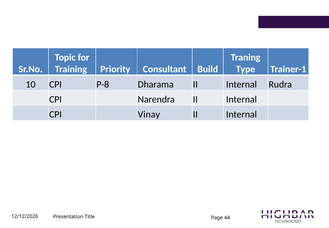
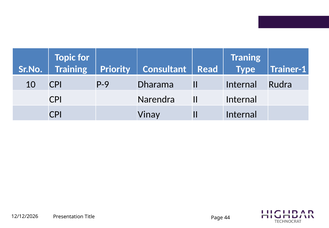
Build: Build -> Read
P-8: P-8 -> P-9
